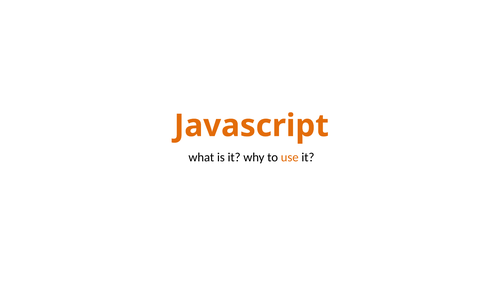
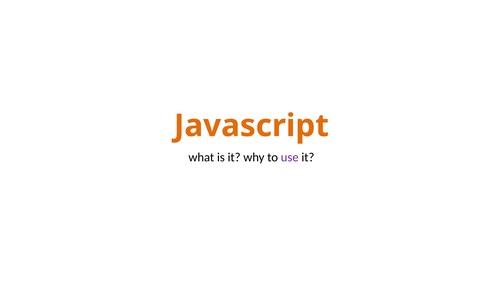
use colour: orange -> purple
